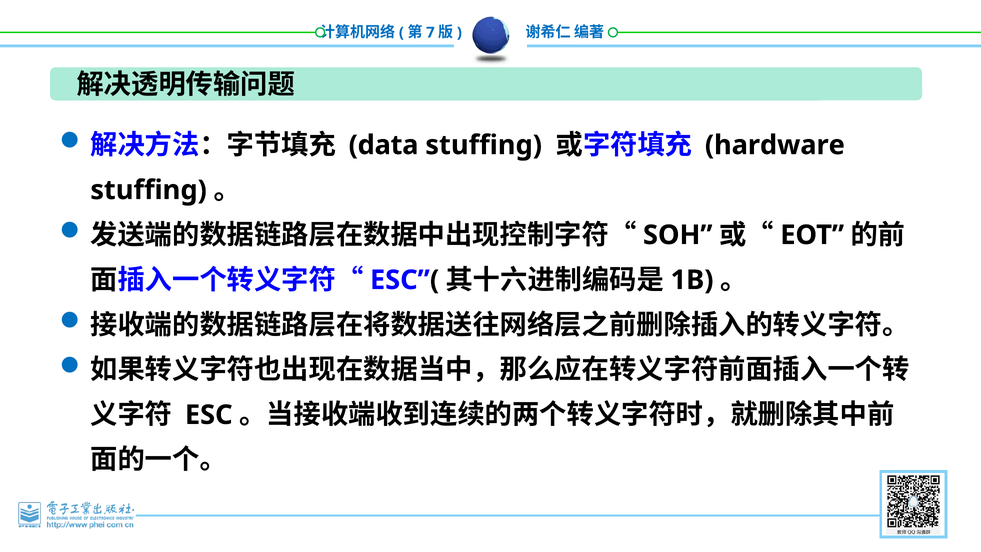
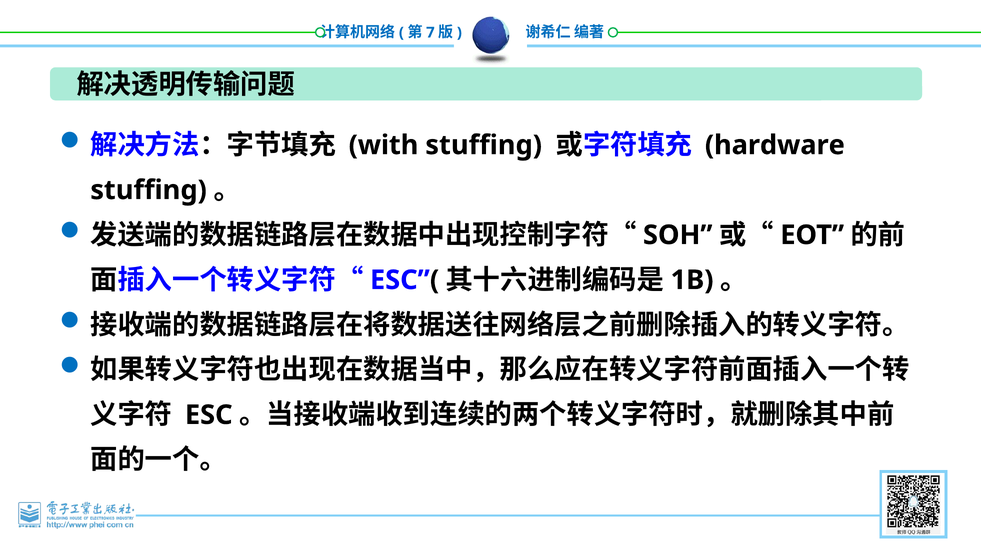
data: data -> with
